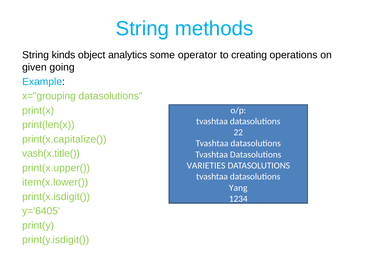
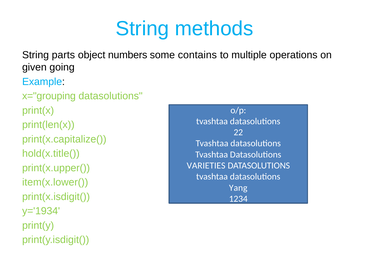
kinds: kinds -> parts
analytics: analytics -> numbers
operator: operator -> contains
creating: creating -> multiple
vash(x.title(: vash(x.title( -> hold(x.title(
y='6405: y='6405 -> y='1934
